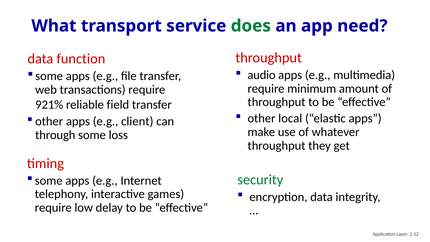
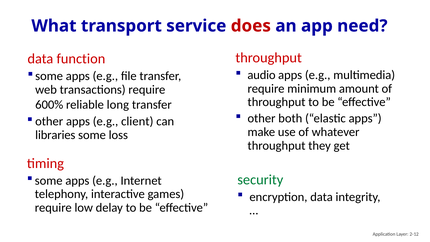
does colour: green -> red
921%: 921% -> 600%
field: field -> long
local: local -> both
through: through -> libraries
